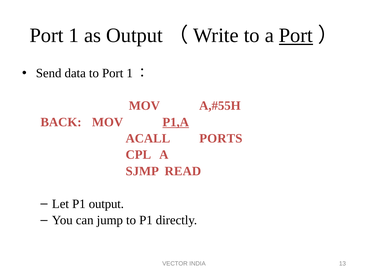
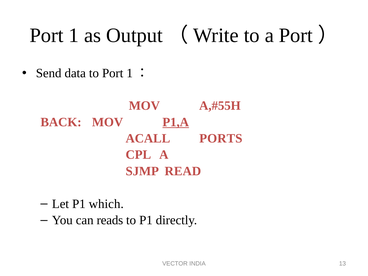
Port at (296, 35) underline: present -> none
P1 output: output -> which
jump: jump -> reads
